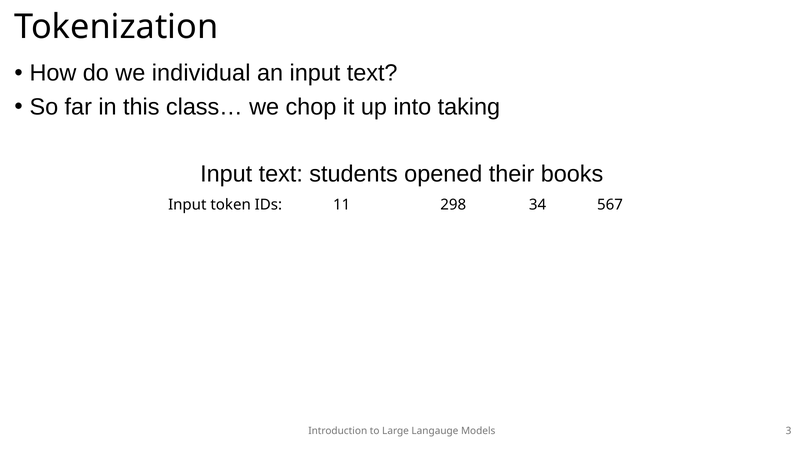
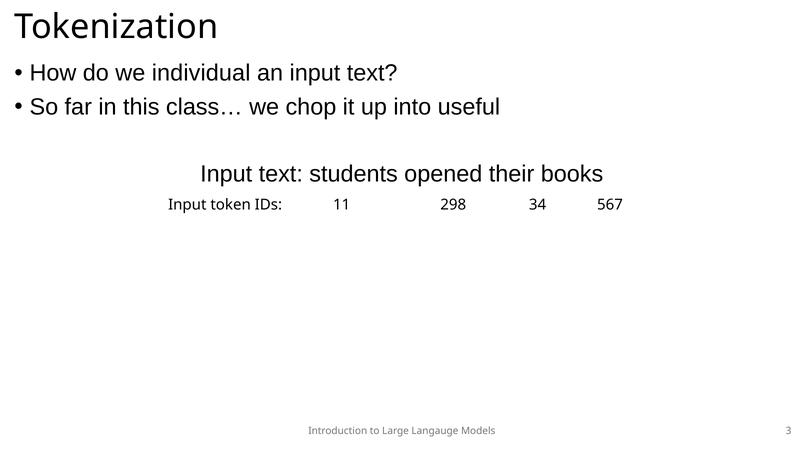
taking: taking -> useful
